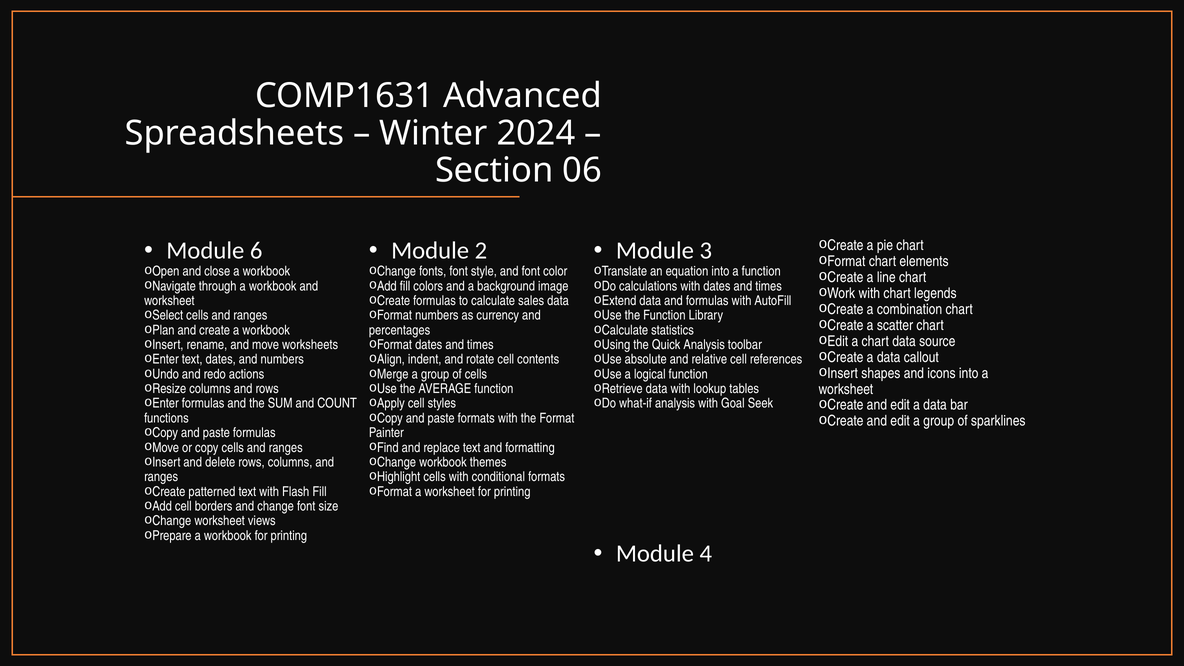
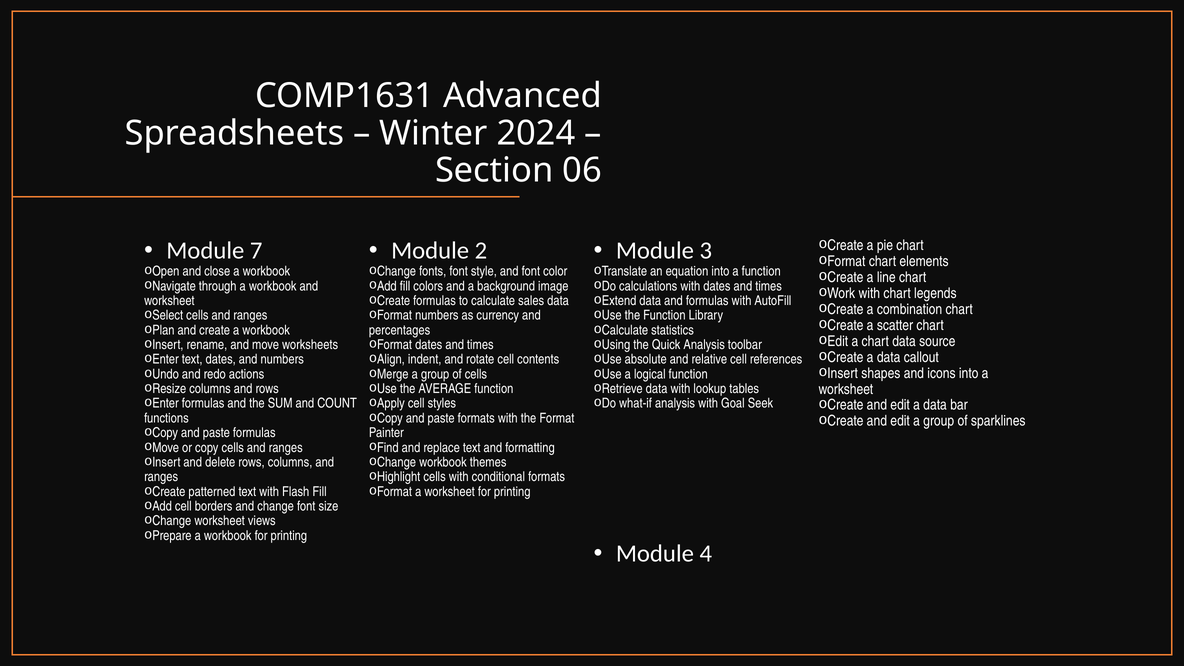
6: 6 -> 7
